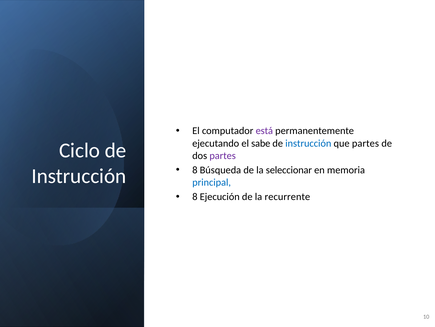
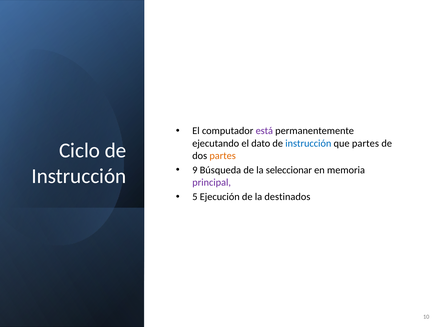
sabe: sabe -> dato
partes at (223, 155) colour: purple -> orange
8 at (195, 170): 8 -> 9
principal colour: blue -> purple
8 at (195, 196): 8 -> 5
recurrente: recurrente -> destinados
